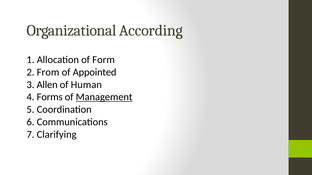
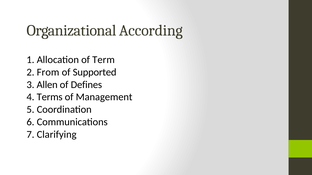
Form: Form -> Term
Appointed: Appointed -> Supported
Human: Human -> Defines
Forms: Forms -> Terms
Management underline: present -> none
